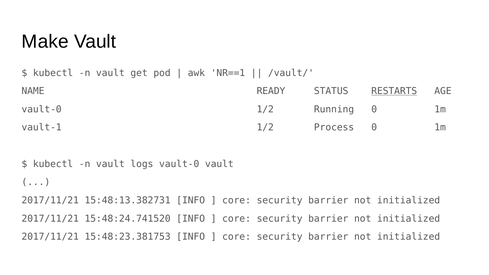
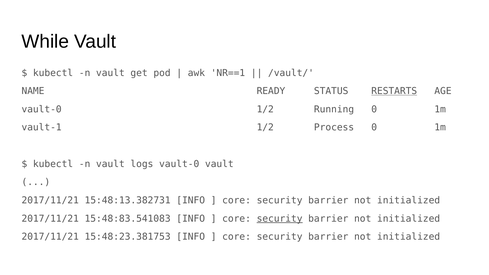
Make: Make -> While
15:48:24.741520: 15:48:24.741520 -> 15:48:83.541083
security at (280, 219) underline: none -> present
